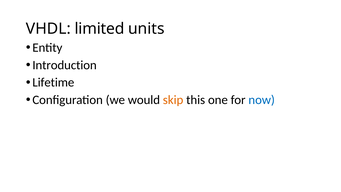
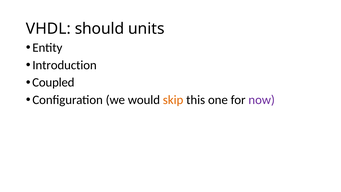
limited: limited -> should
Lifetime: Lifetime -> Coupled
now colour: blue -> purple
